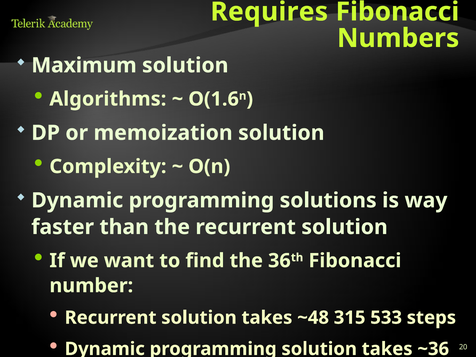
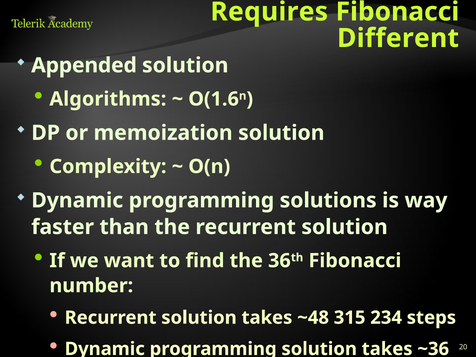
Numbers: Numbers -> Different
Maximum: Maximum -> Appended
533: 533 -> 234
